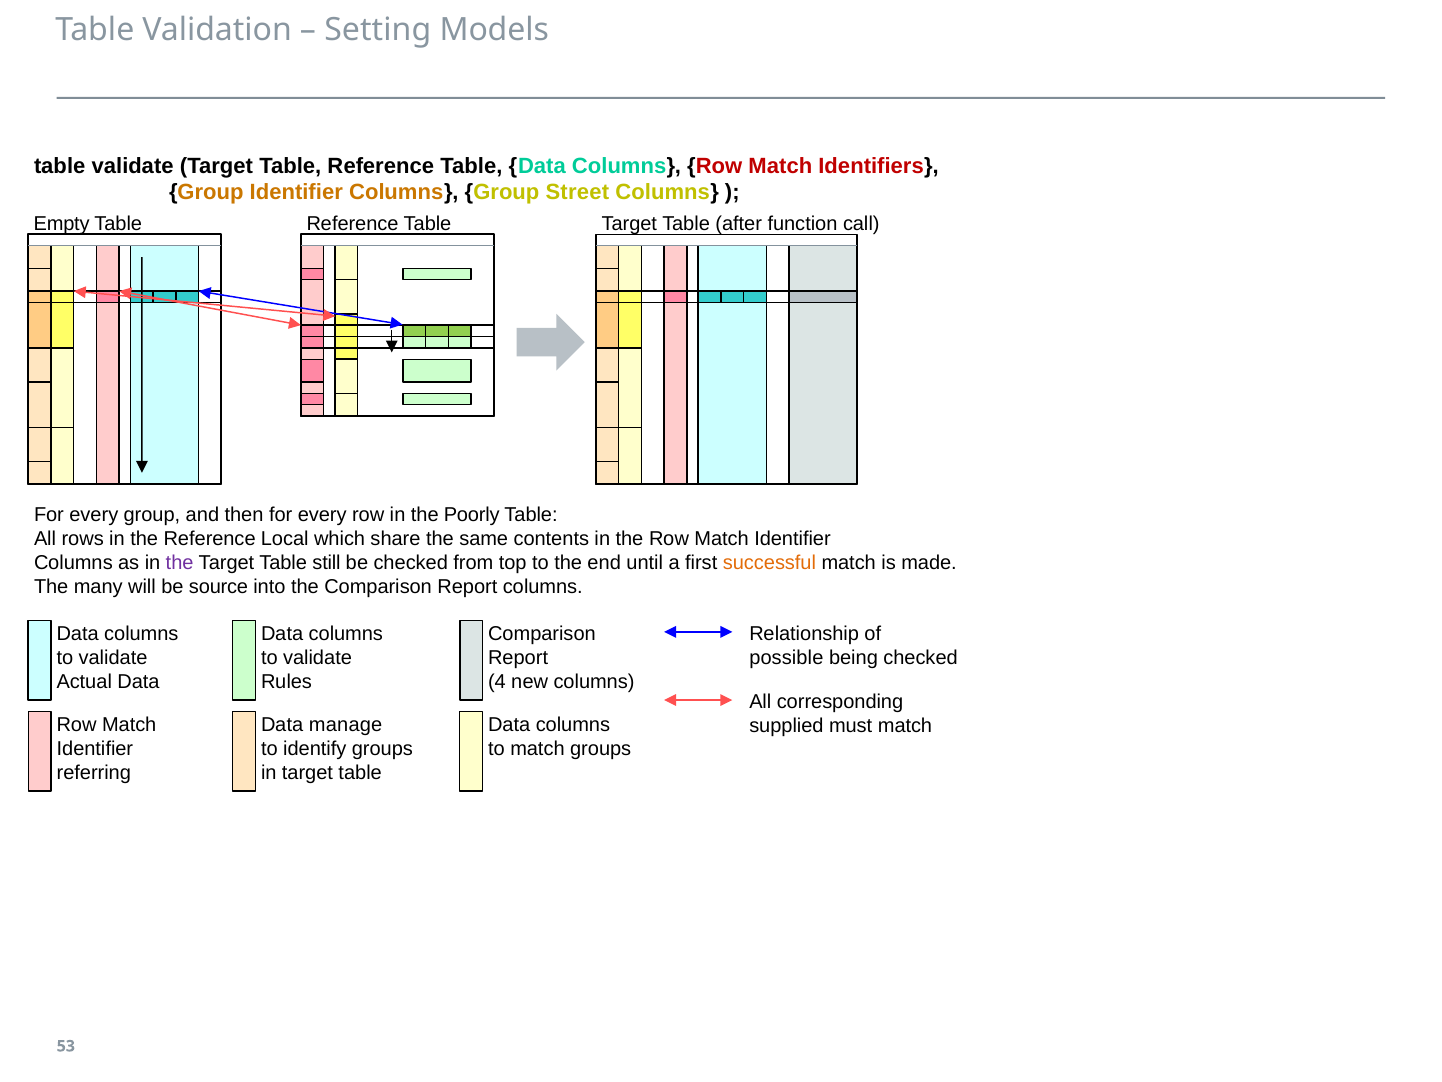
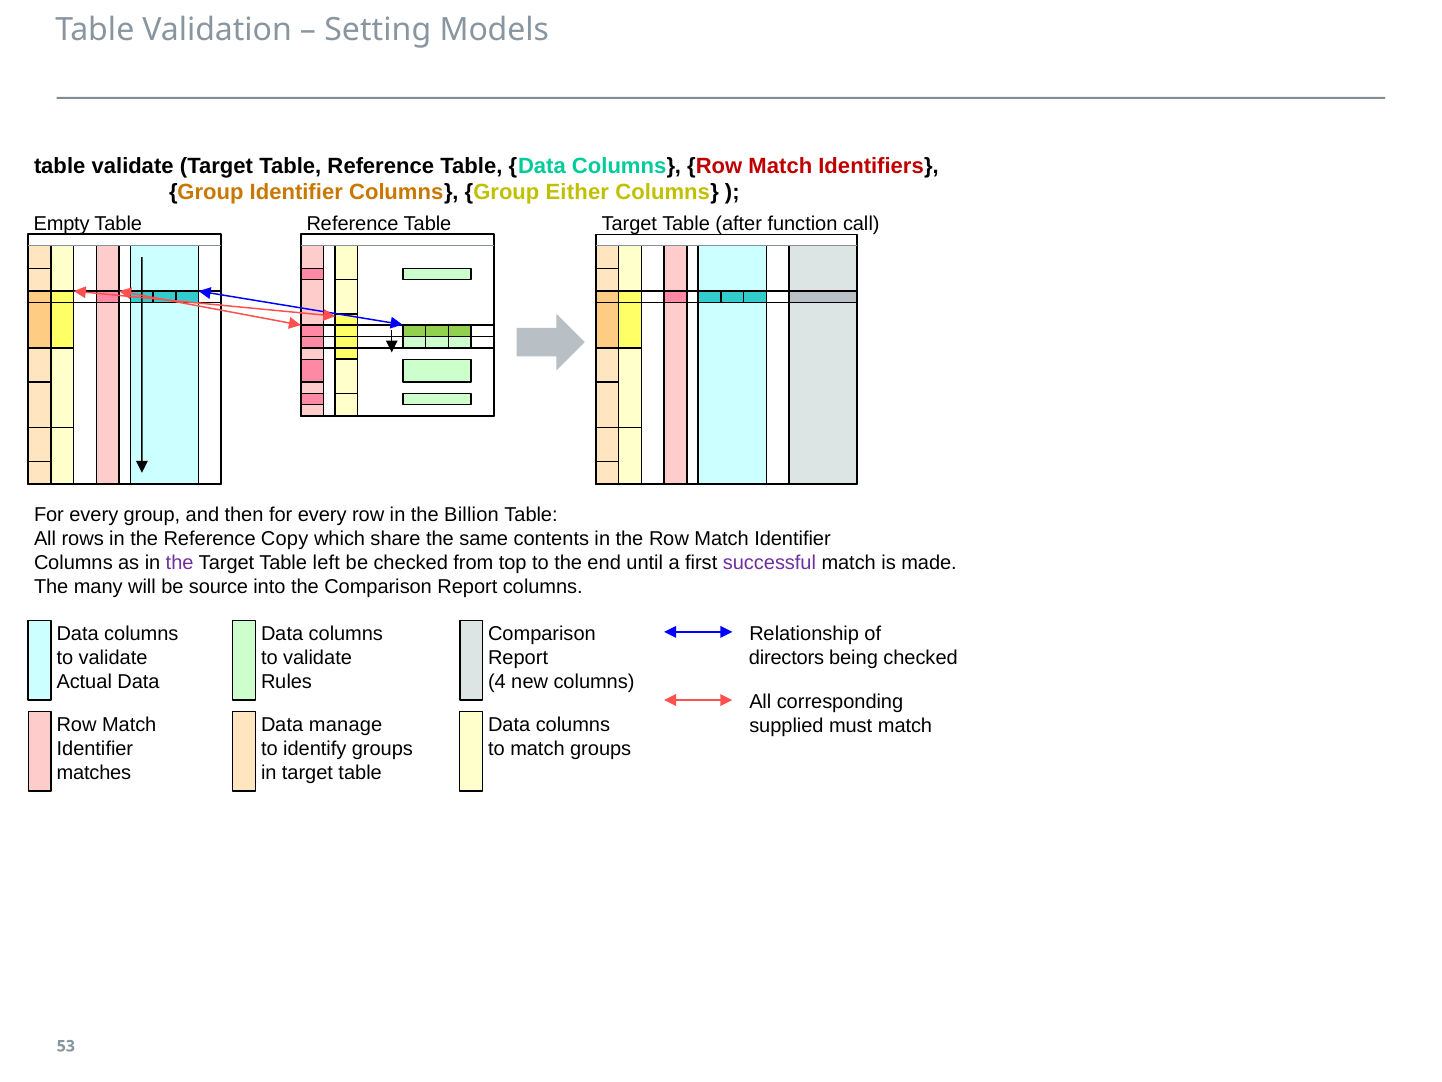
Street: Street -> Either
Poorly: Poorly -> Billion
Local: Local -> Copy
still: still -> left
successful colour: orange -> purple
possible: possible -> directors
referring: referring -> matches
